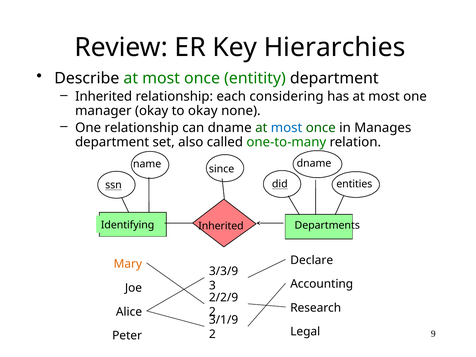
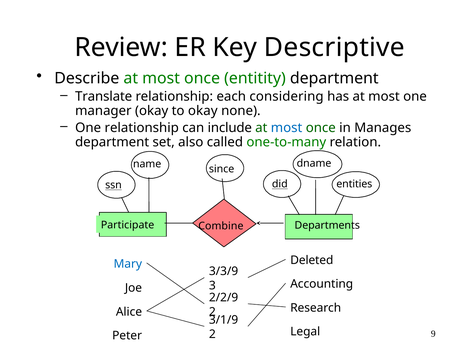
Hierarchies: Hierarchies -> Descriptive
Inherited at (104, 97): Inherited -> Translate
can dname: dname -> include
Identifying: Identifying -> Participate
Inherited at (221, 226): Inherited -> Combine
Declare: Declare -> Deleted
Mary colour: orange -> blue
